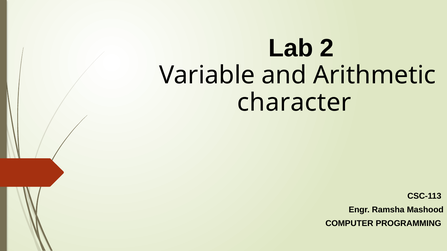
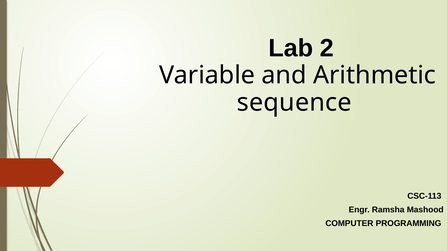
character: character -> sequence
